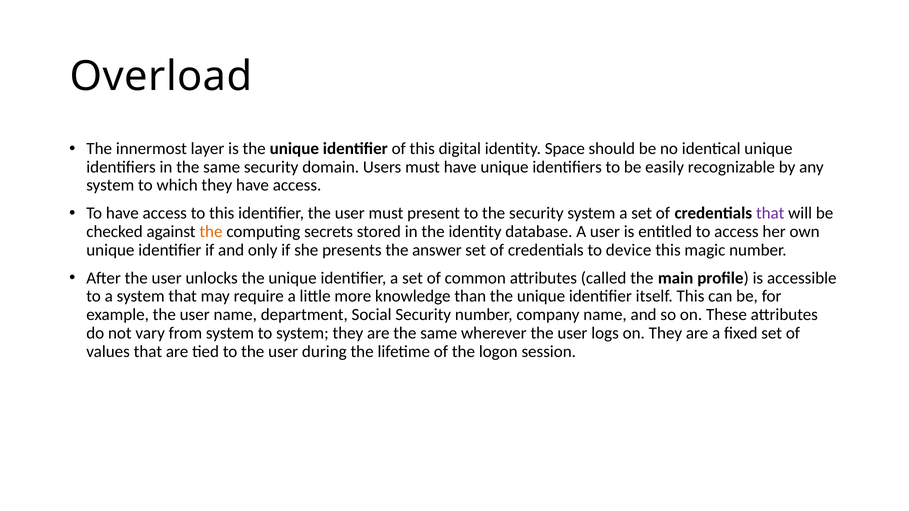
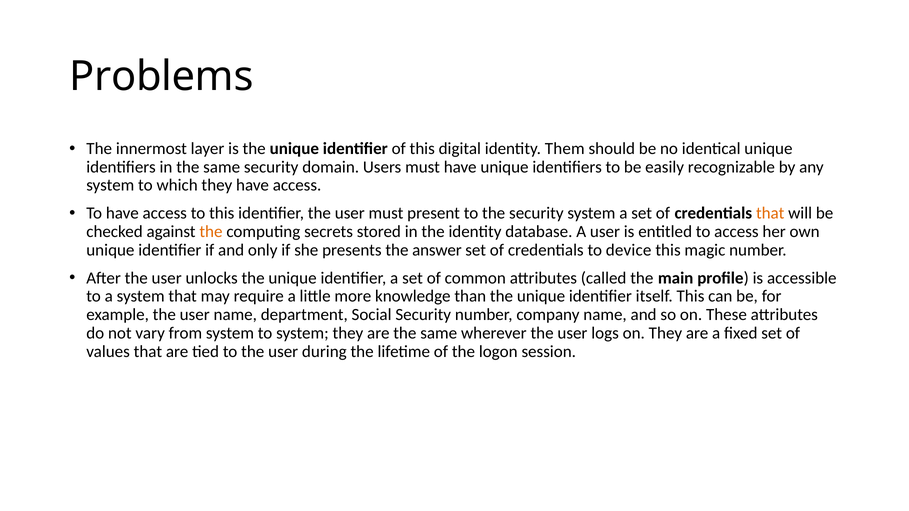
Overload: Overload -> Problems
Space: Space -> Them
that at (770, 213) colour: purple -> orange
